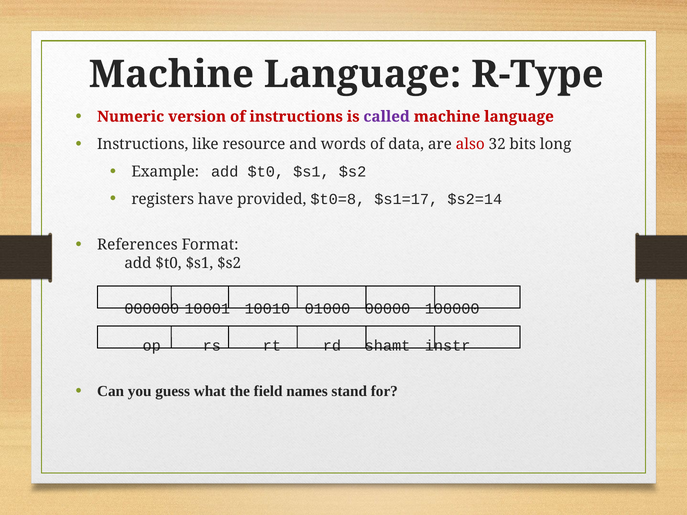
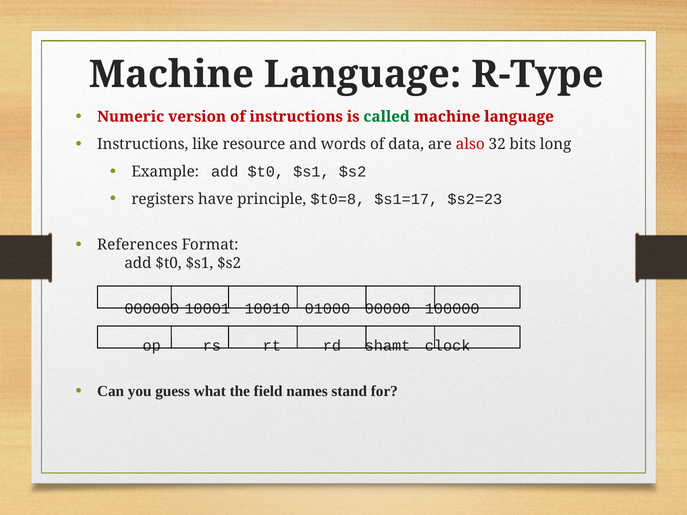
called colour: purple -> green
provided: provided -> principle
$s2=14: $s2=14 -> $s2=23
instr: instr -> clock
